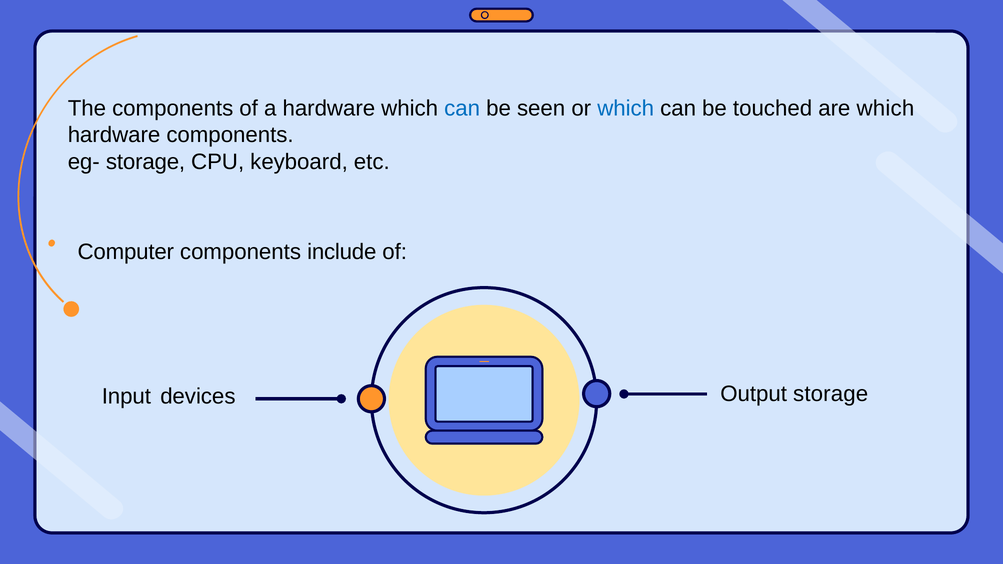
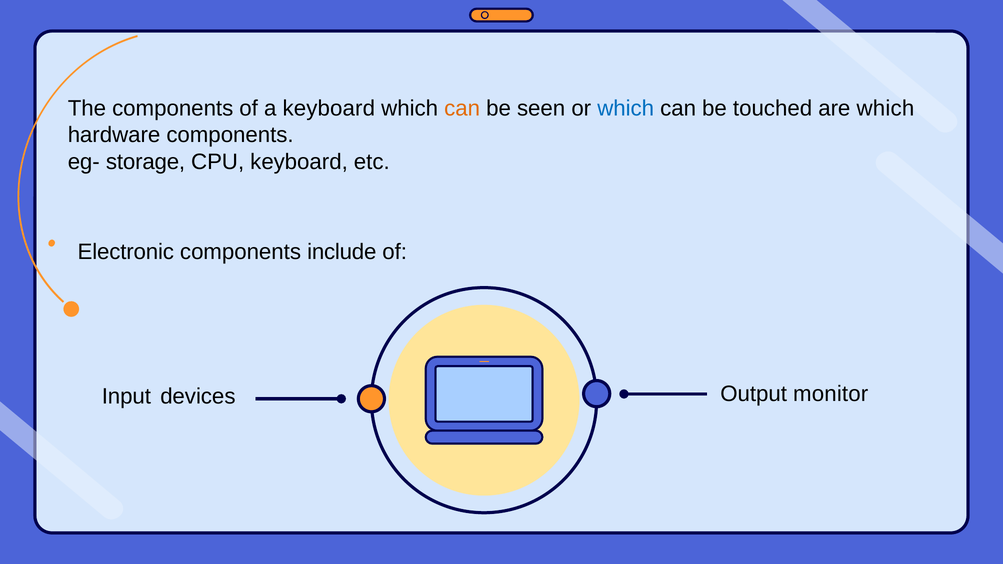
a hardware: hardware -> keyboard
can at (462, 108) colour: blue -> orange
Computer: Computer -> Electronic
Output storage: storage -> monitor
